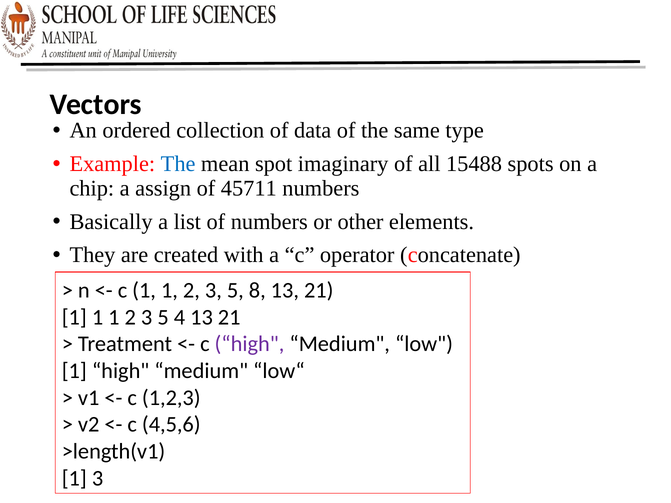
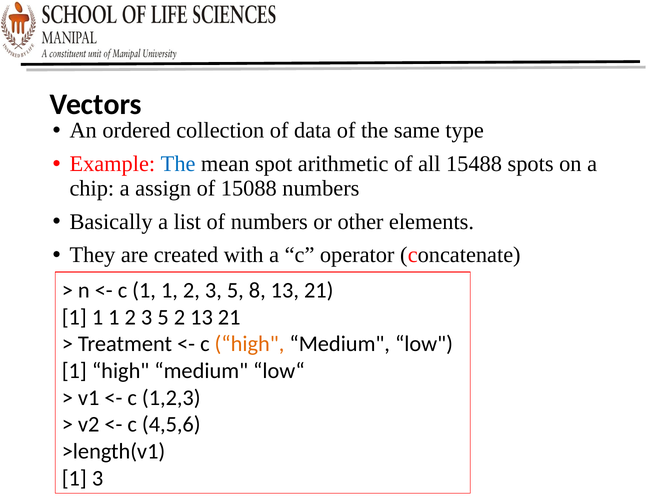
imaginary: imaginary -> arithmetic
45711: 45711 -> 15088
5 4: 4 -> 2
high at (249, 344) colour: purple -> orange
